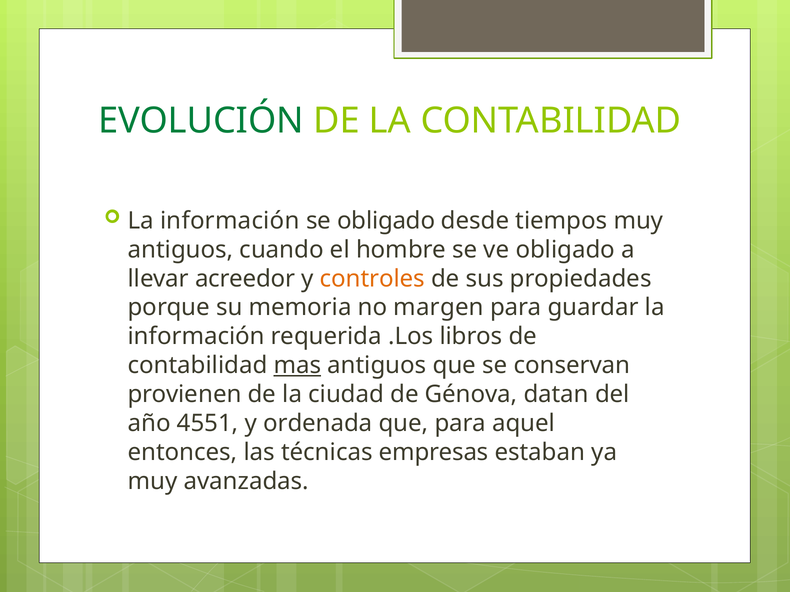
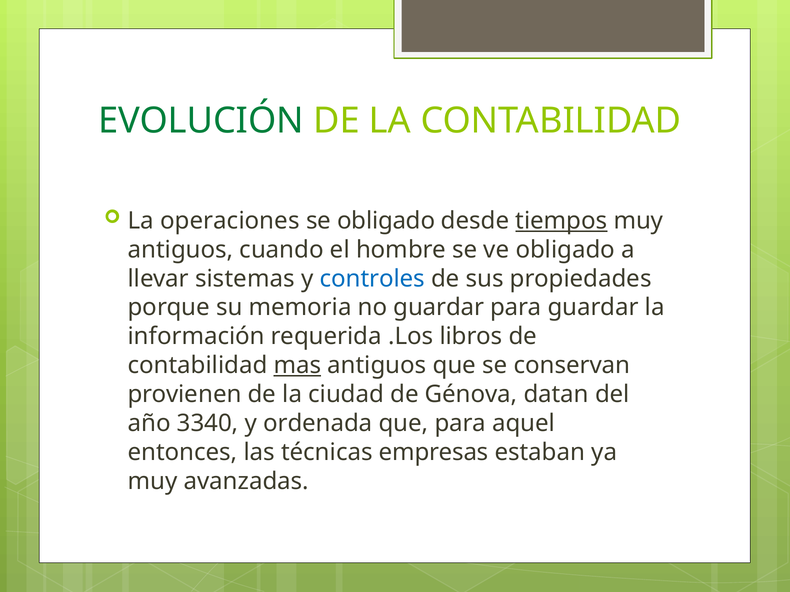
información at (230, 221): información -> operaciones
tiempos underline: none -> present
acreedor: acreedor -> sistemas
controles colour: orange -> blue
no margen: margen -> guardar
4551: 4551 -> 3340
